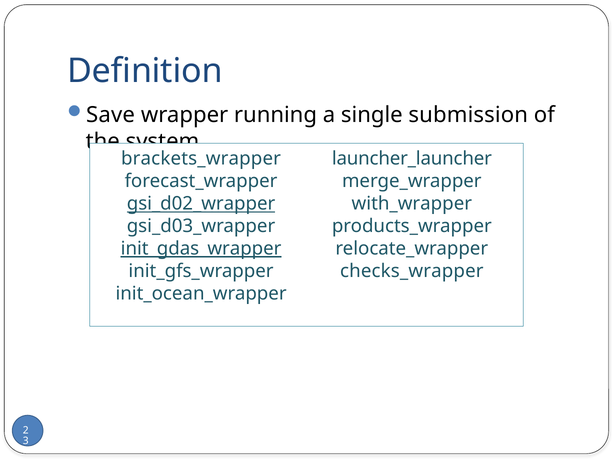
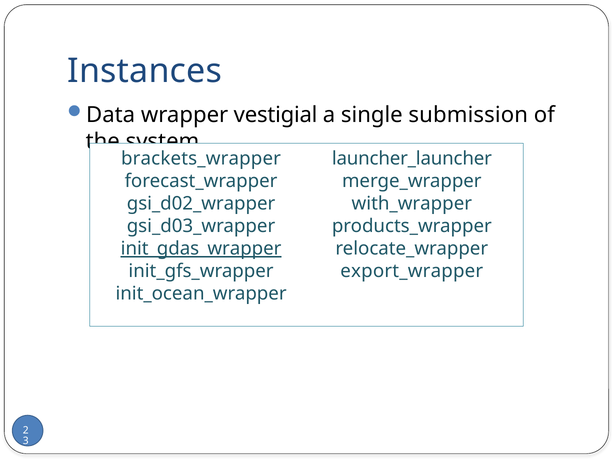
Definition: Definition -> Instances
Save: Save -> Data
running: running -> vestigial
gsi_d02_wrapper underline: present -> none
checks_wrapper: checks_wrapper -> export_wrapper
